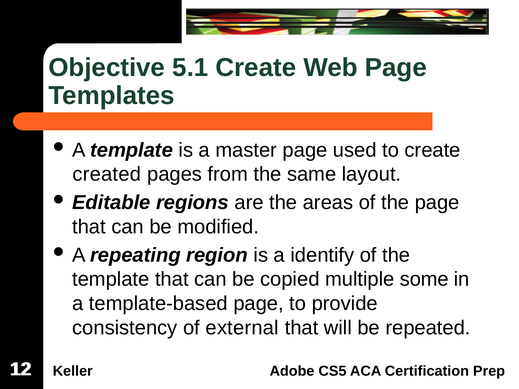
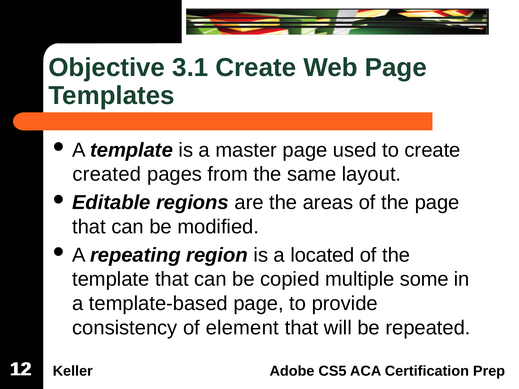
5.1: 5.1 -> 3.1
identify: identify -> located
external: external -> element
